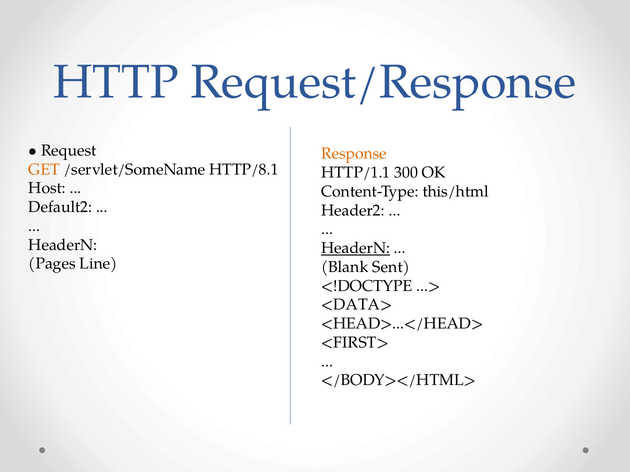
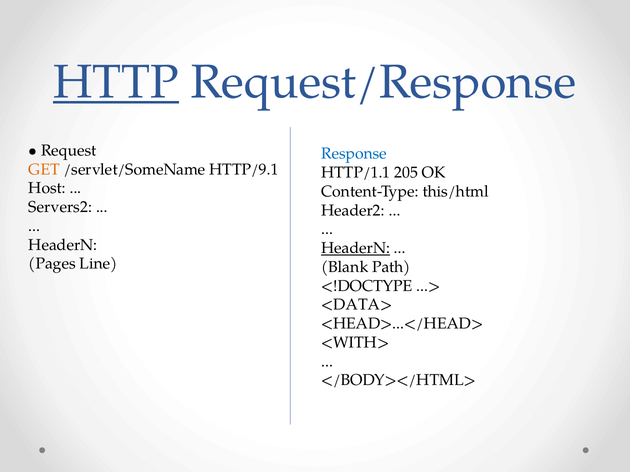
HTTP underline: none -> present
Response colour: orange -> blue
HTTP/8.1: HTTP/8.1 -> HTTP/9.1
300: 300 -> 205
Default2: Default2 -> Servers2
Sent: Sent -> Path
<FIRST>: <FIRST> -> <WITH>
